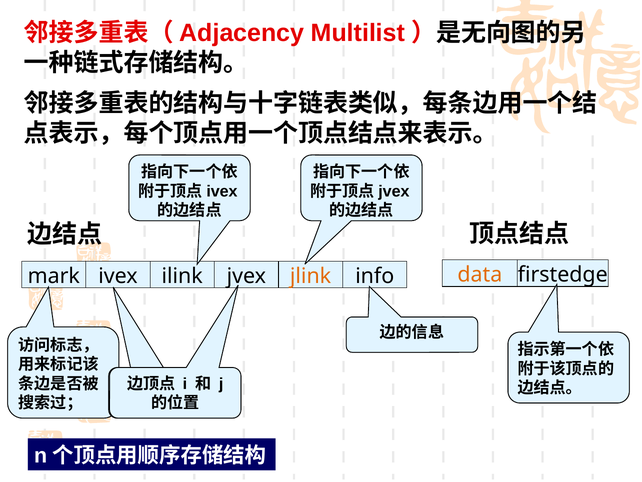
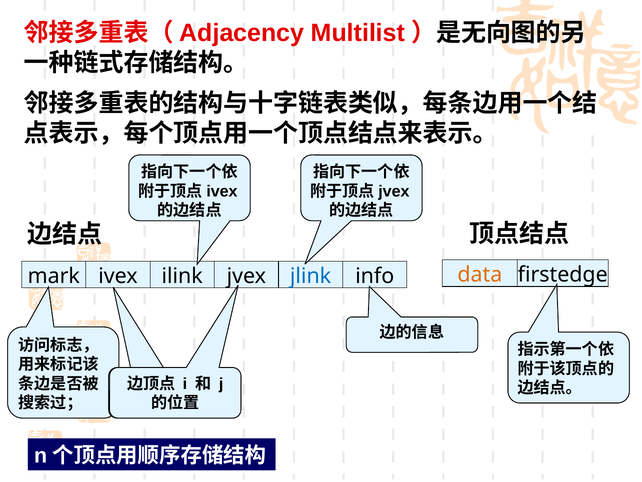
jlink colour: orange -> blue
